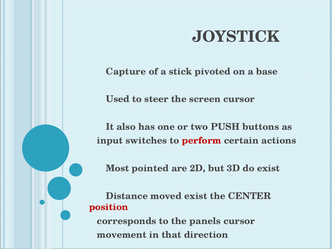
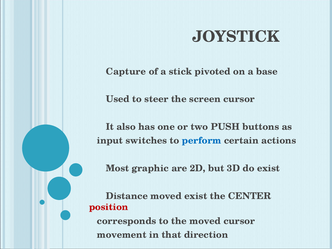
perform colour: red -> blue
pointed: pointed -> graphic
the panels: panels -> moved
